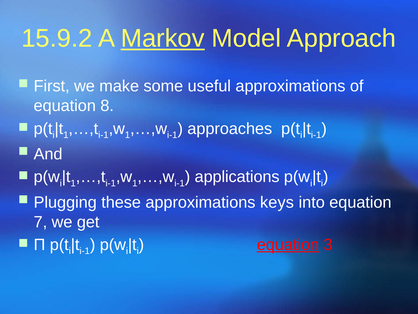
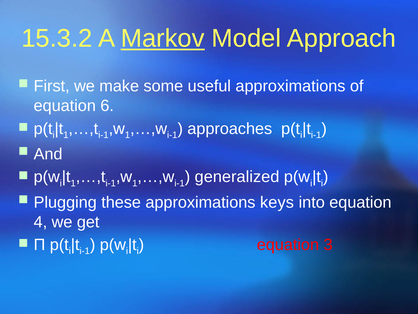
15.9.2: 15.9.2 -> 15.3.2
8: 8 -> 6
applications: applications -> generalized
7: 7 -> 4
equation at (288, 244) underline: present -> none
